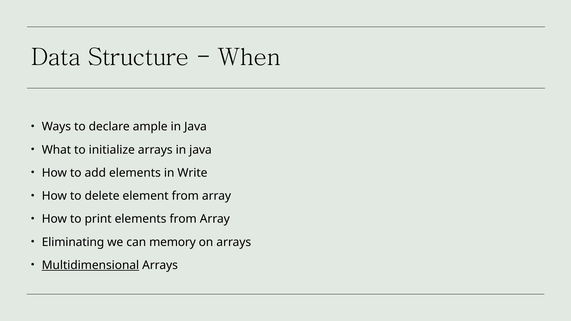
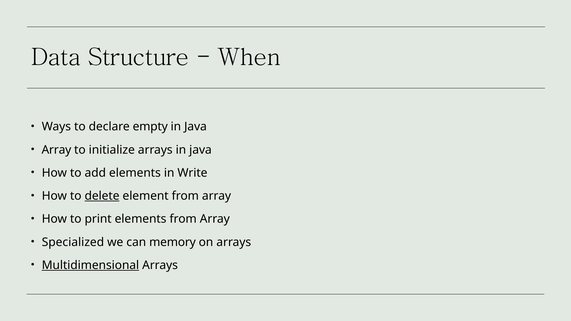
ample: ample -> empty
What at (56, 150): What -> Array
delete underline: none -> present
Eliminating: Eliminating -> Specialized
